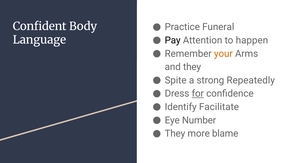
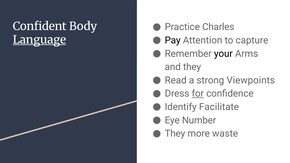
Funeral: Funeral -> Charles
happen: happen -> capture
Language underline: none -> present
your colour: orange -> black
Spite: Spite -> Read
Repeatedly: Repeatedly -> Viewpoints
blame: blame -> waste
